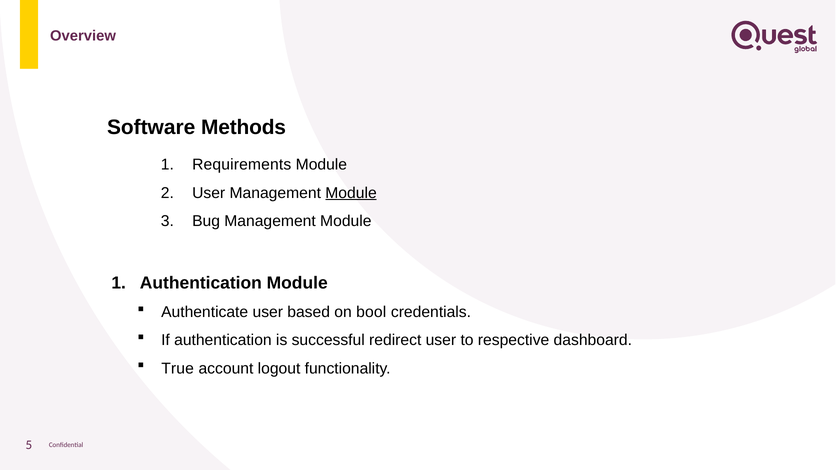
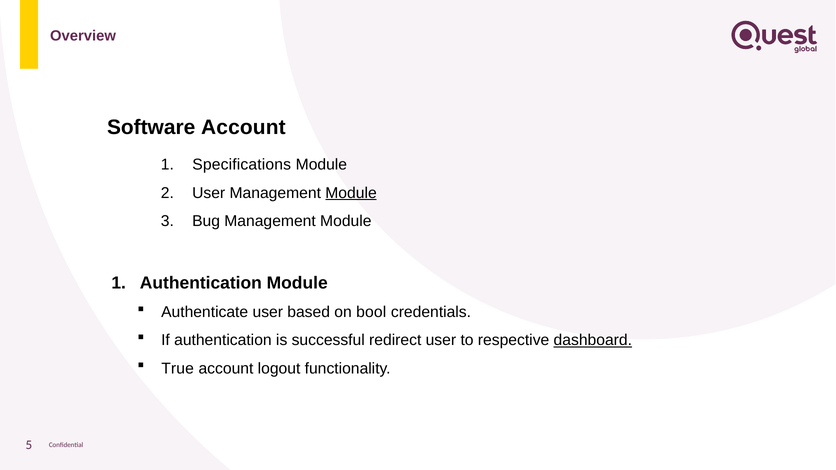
Software Methods: Methods -> Account
Requirements: Requirements -> Specifications
dashboard underline: none -> present
